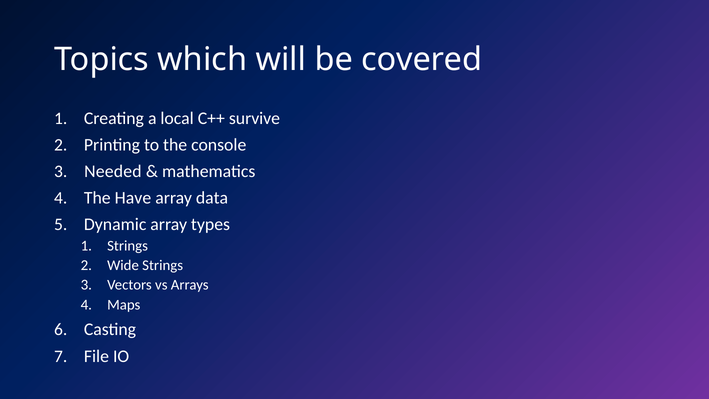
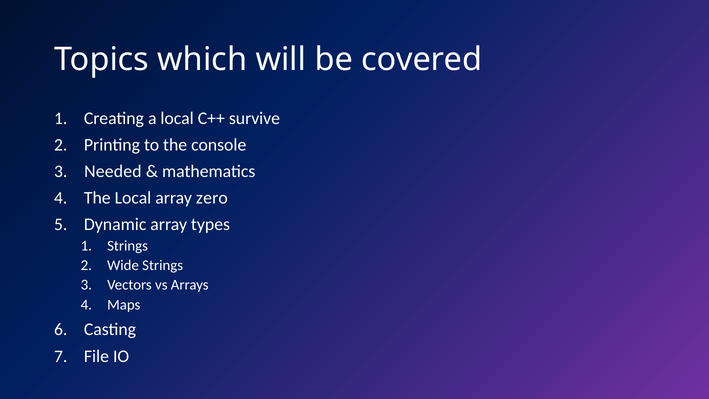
The Have: Have -> Local
data: data -> zero
